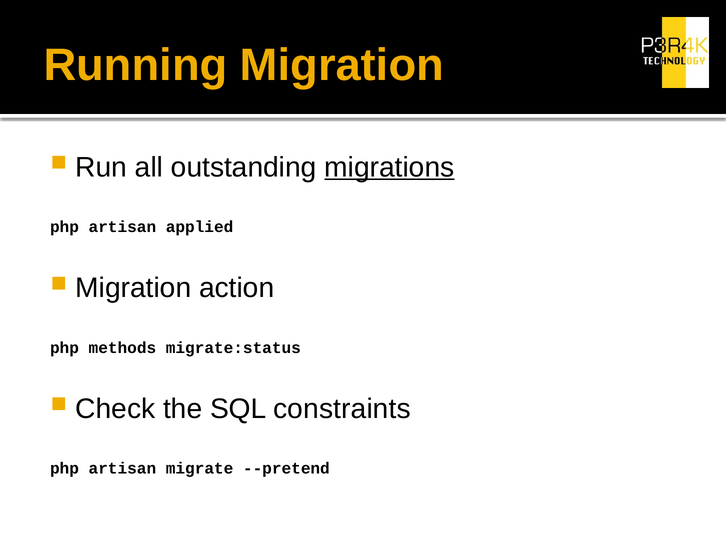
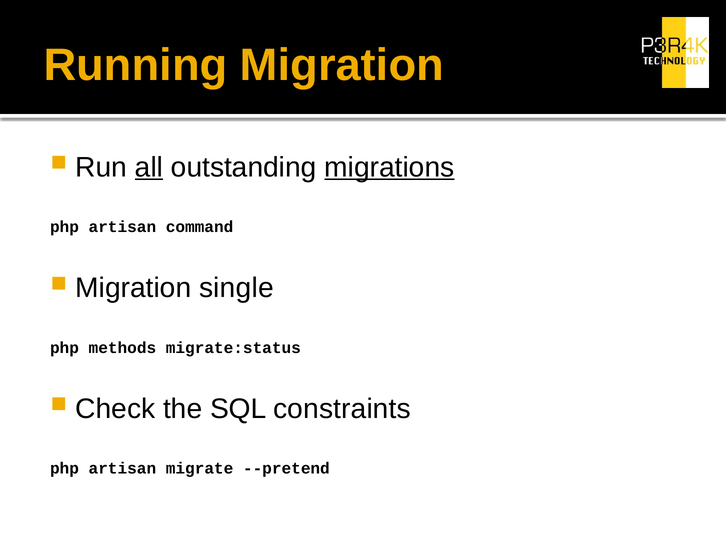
all underline: none -> present
applied: applied -> command
action: action -> single
